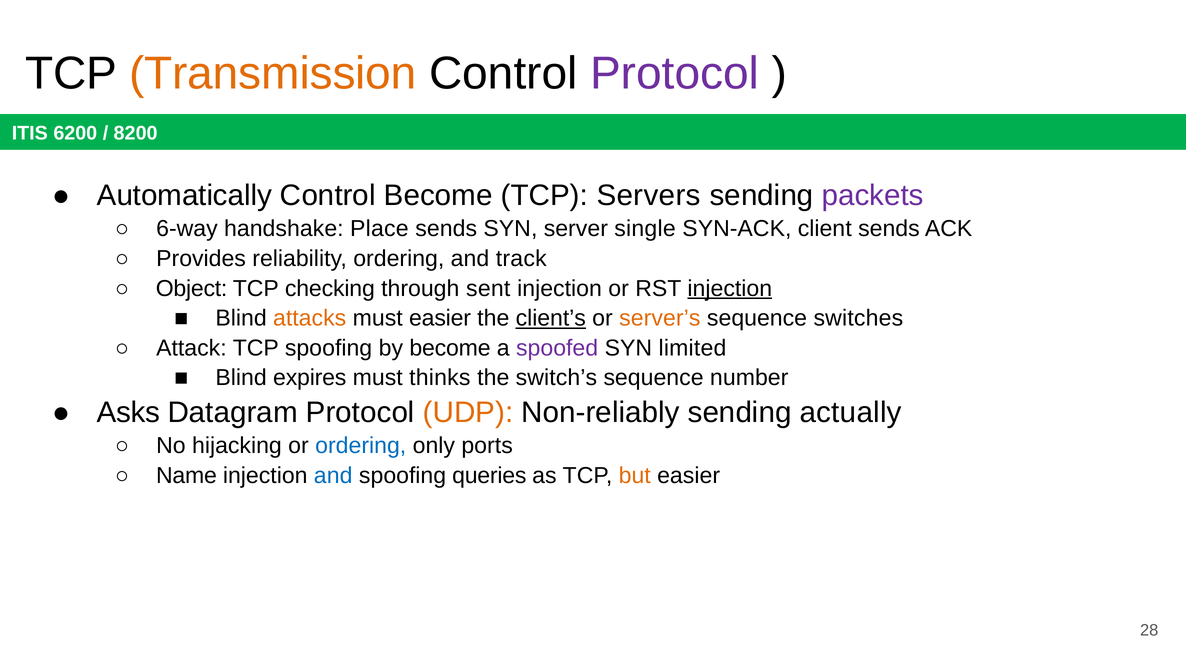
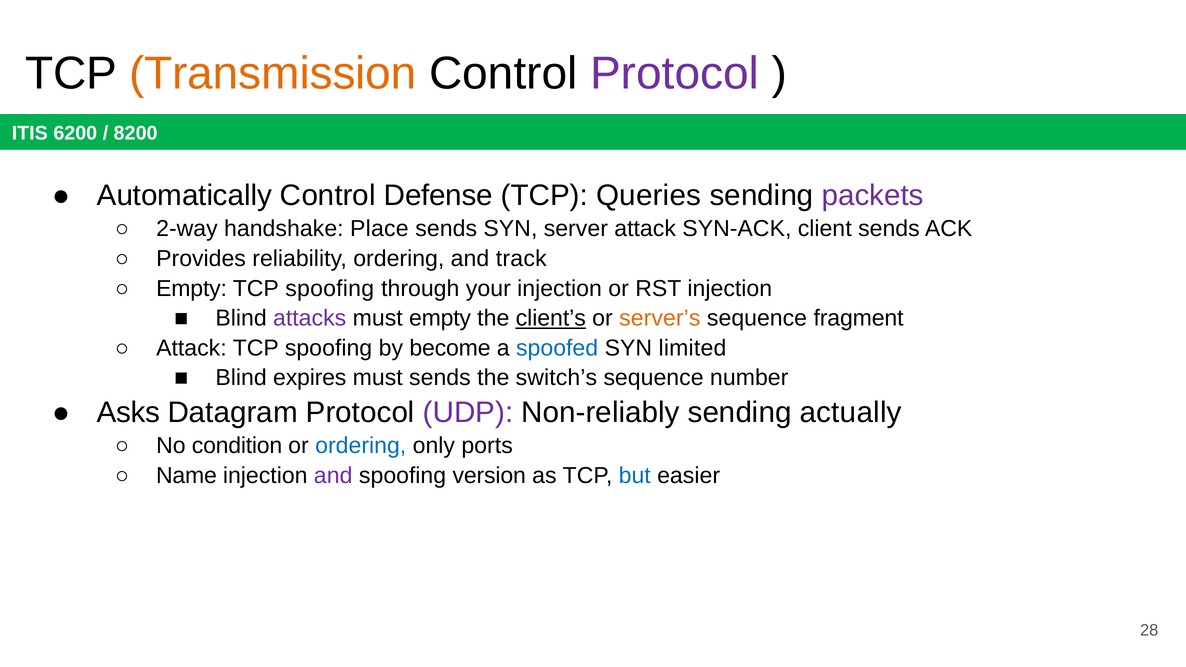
Control Become: Become -> Defense
Servers: Servers -> Queries
6-way: 6-way -> 2-way
server single: single -> attack
Object at (192, 289): Object -> Empty
checking at (330, 289): checking -> spoofing
sent: sent -> your
injection at (730, 289) underline: present -> none
attacks colour: orange -> purple
must easier: easier -> empty
switches: switches -> fragment
spoofed colour: purple -> blue
must thinks: thinks -> sends
UDP colour: orange -> purple
hijacking: hijacking -> condition
and at (333, 476) colour: blue -> purple
queries: queries -> version
but colour: orange -> blue
